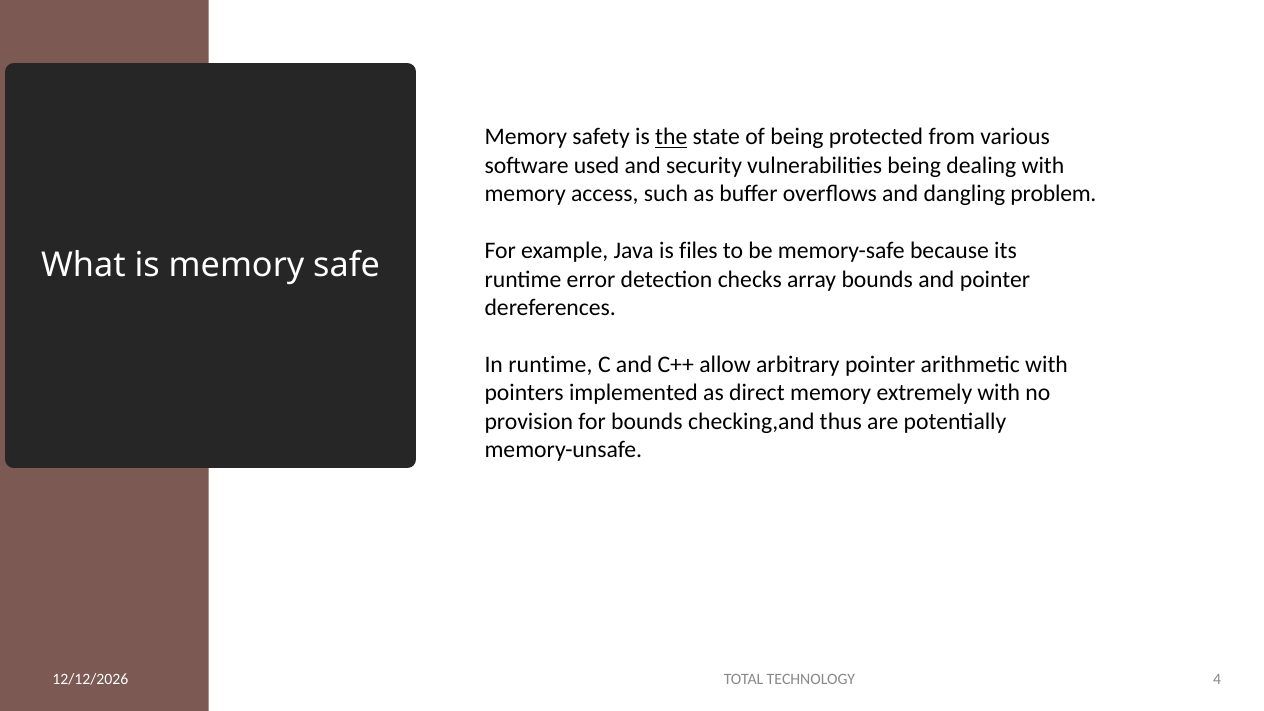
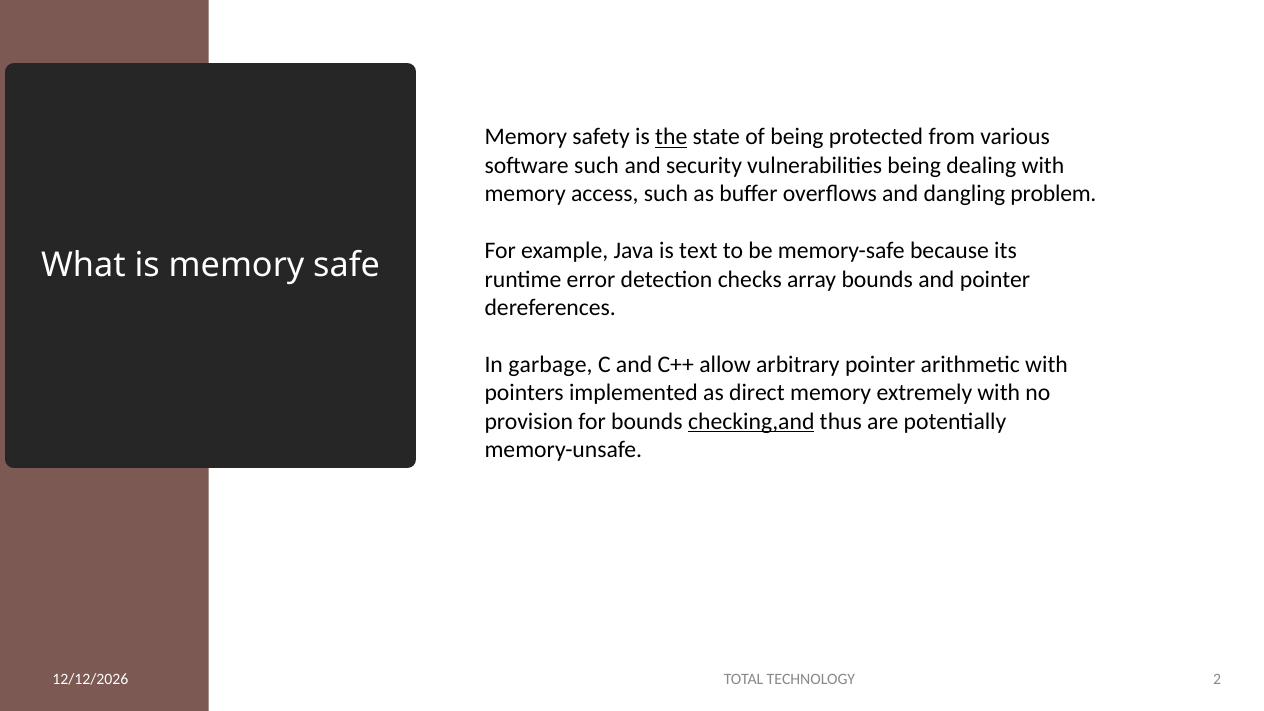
software used: used -> such
files: files -> text
In runtime: runtime -> garbage
checking,and underline: none -> present
4: 4 -> 2
